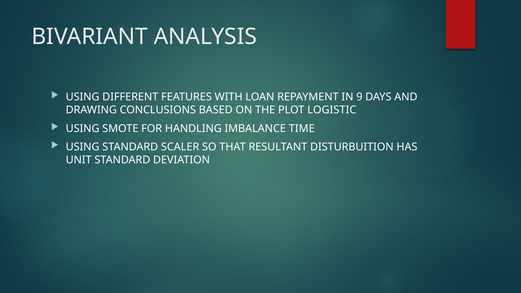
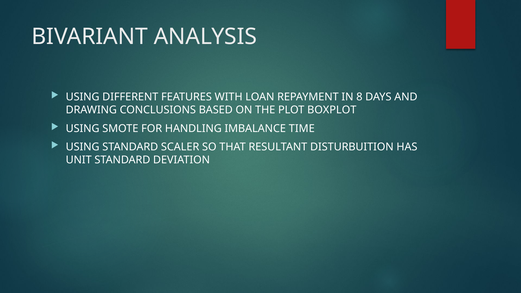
9: 9 -> 8
LOGISTIC: LOGISTIC -> BOXPLOT
